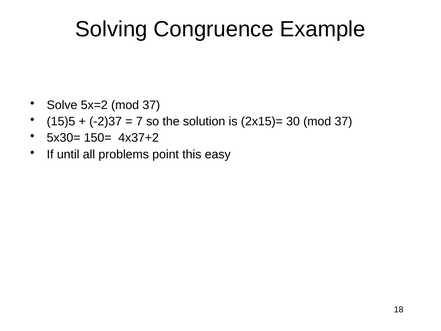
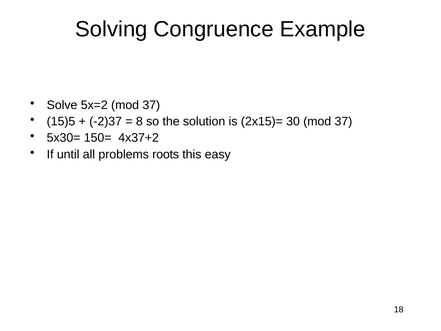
7: 7 -> 8
point: point -> roots
